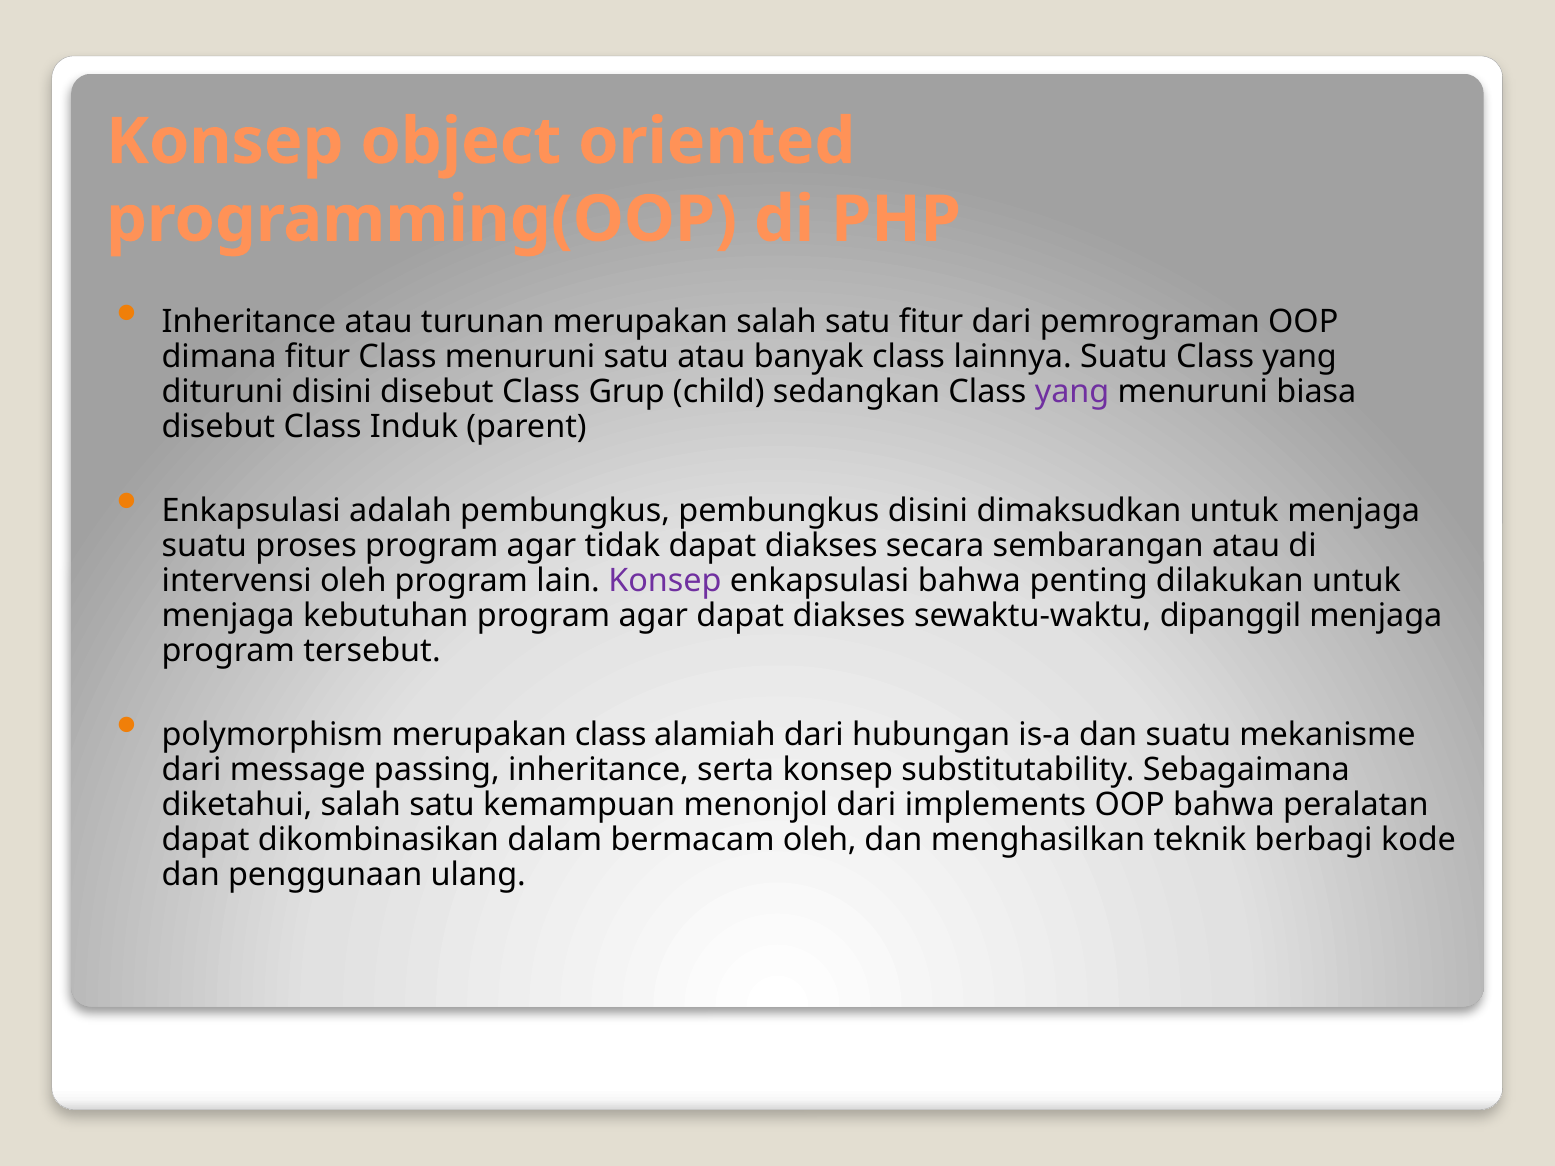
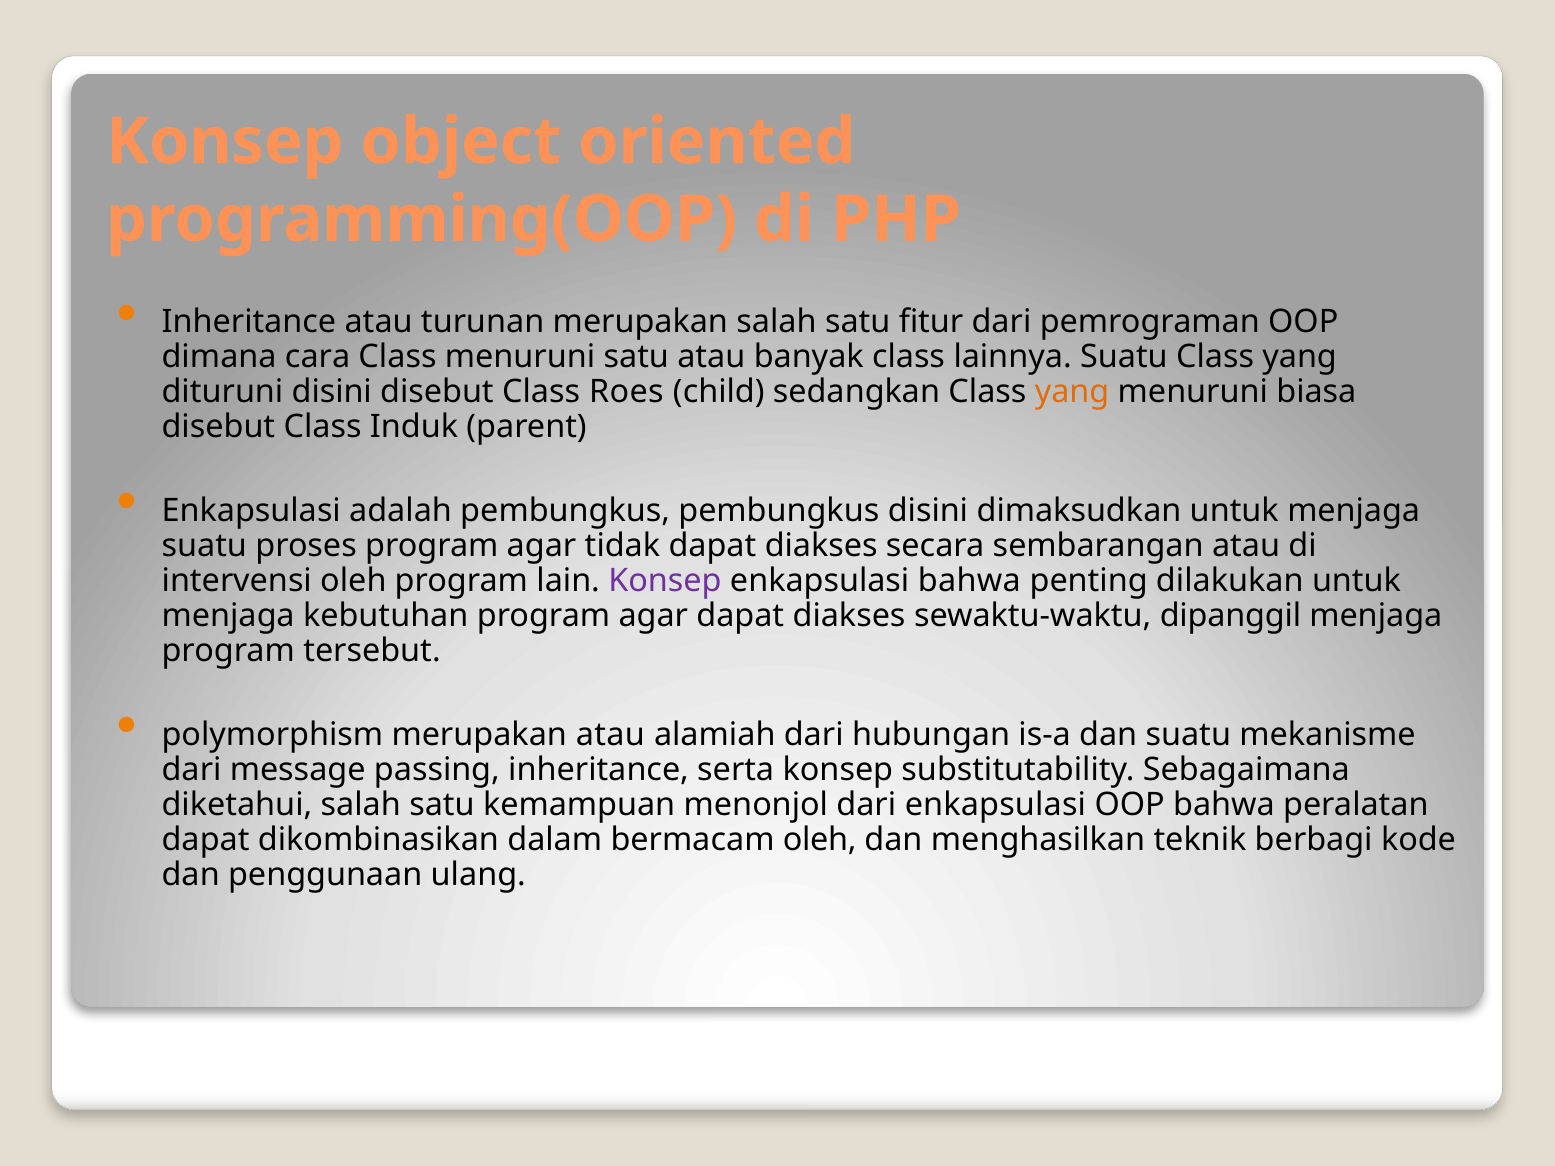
dimana fitur: fitur -> cara
Grup: Grup -> Roes
yang at (1072, 392) colour: purple -> orange
merupakan class: class -> atau
dari implements: implements -> enkapsulasi
